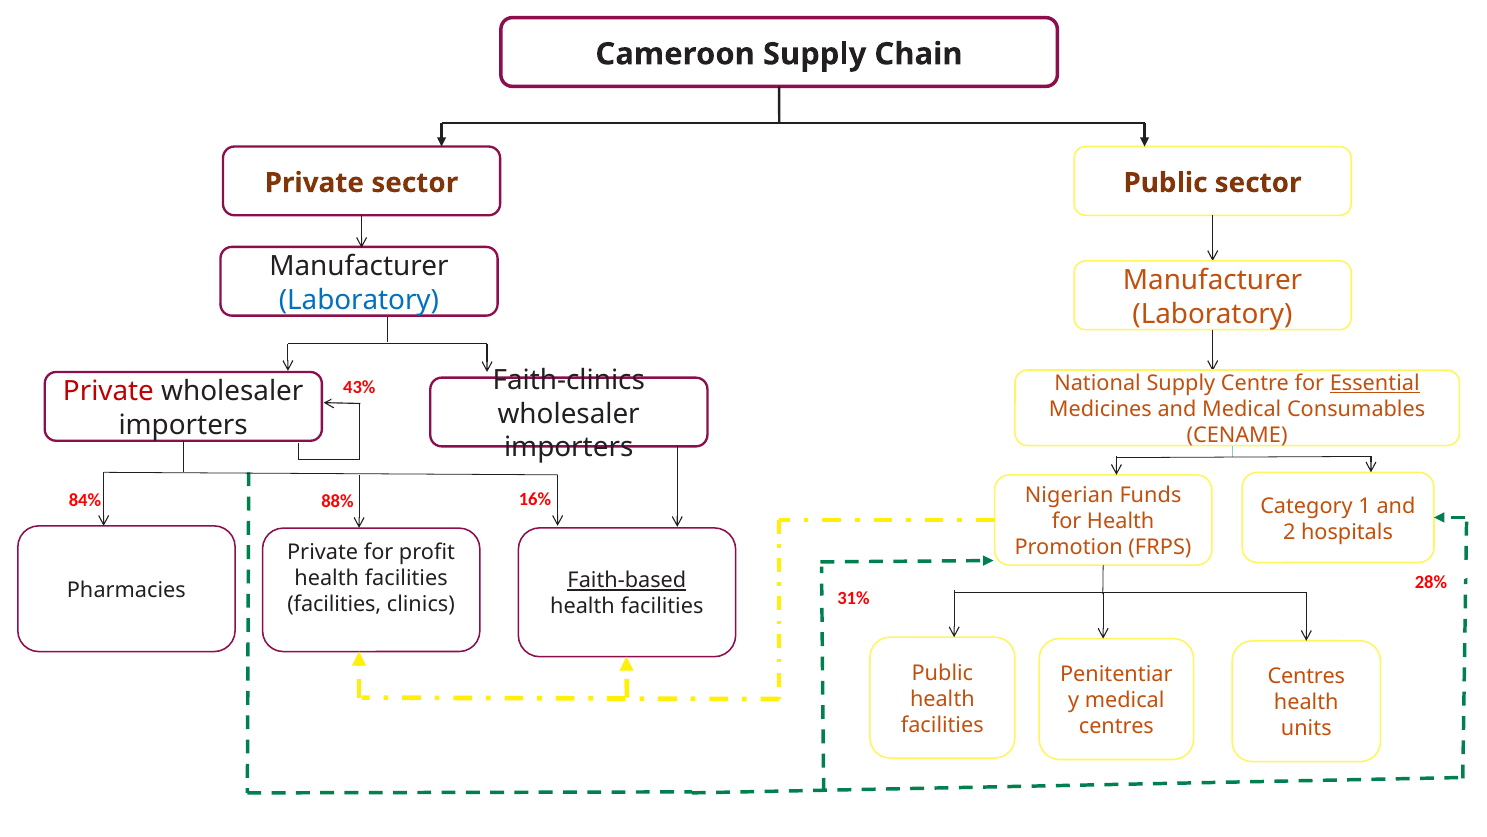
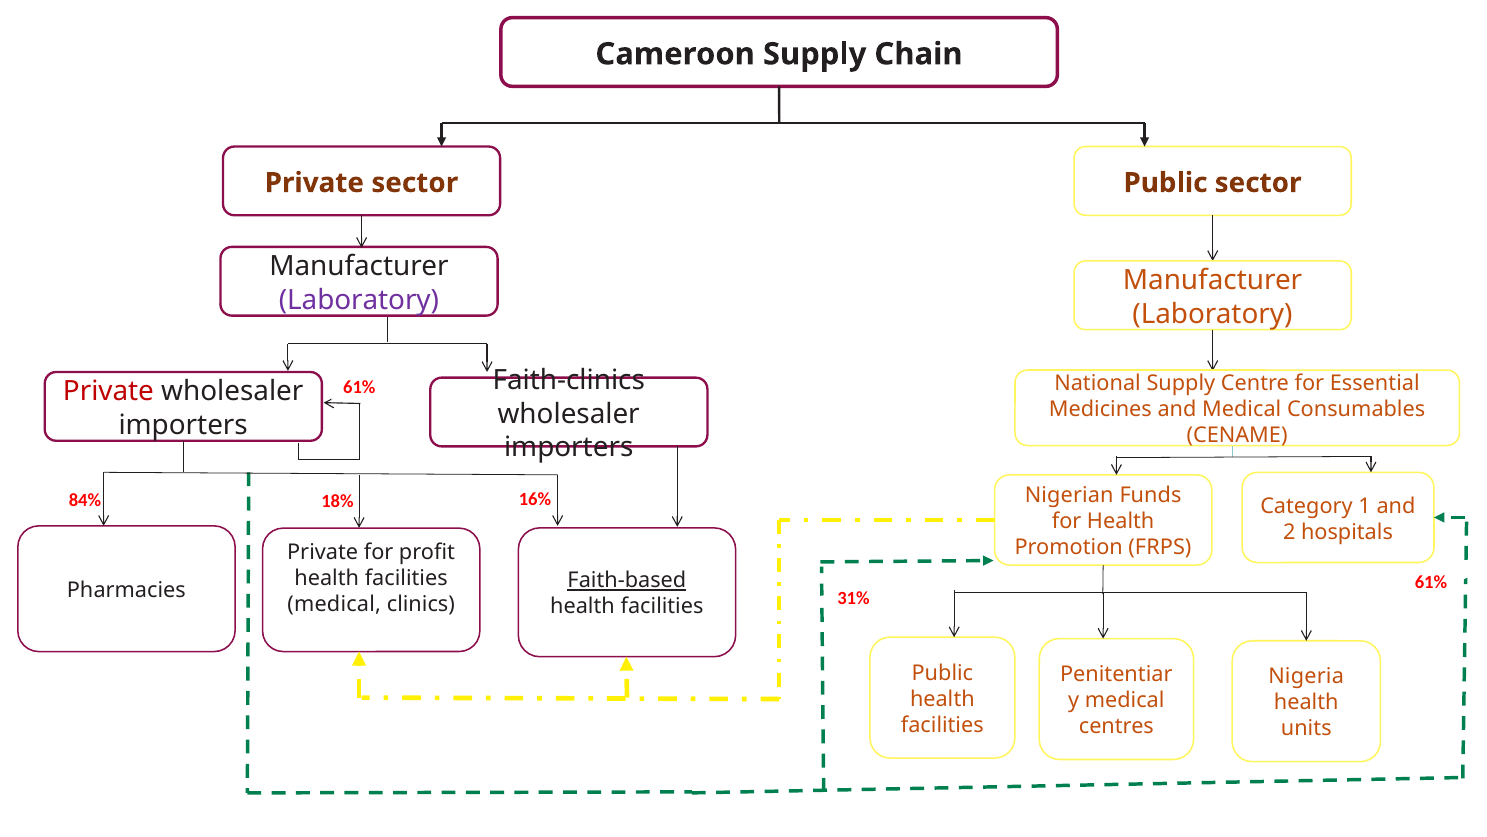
Laboratory at (359, 300) colour: blue -> purple
Essential underline: present -> none
43% at (359, 387): 43% -> 61%
88%: 88% -> 18%
28% at (1431, 582): 28% -> 61%
facilities at (334, 604): facilities -> medical
Centres at (1306, 676): Centres -> Nigeria
